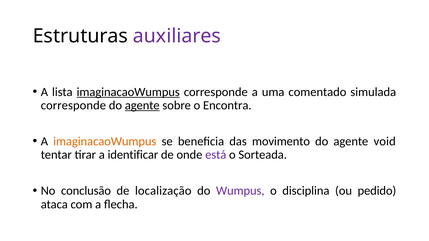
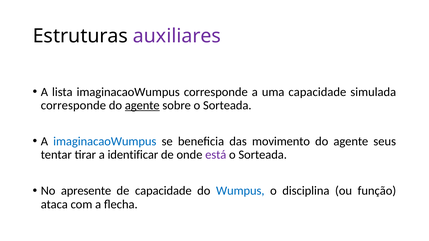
imaginacaoWumpus at (128, 92) underline: present -> none
uma comentado: comentado -> capacidade
sobre o Encontra: Encontra -> Sorteada
imaginacaoWumpus at (105, 142) colour: orange -> blue
void: void -> seus
conclusão: conclusão -> apresente
de localização: localização -> capacidade
Wumpus colour: purple -> blue
pedido: pedido -> função
